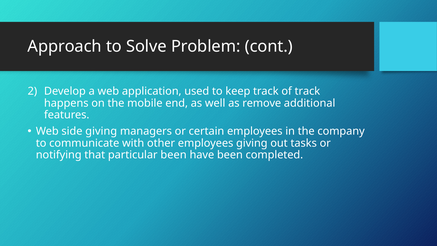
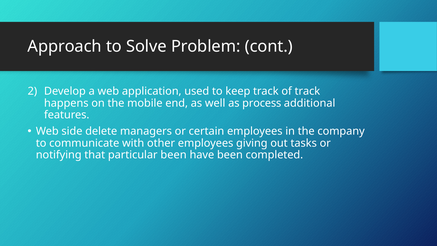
remove: remove -> process
side giving: giving -> delete
